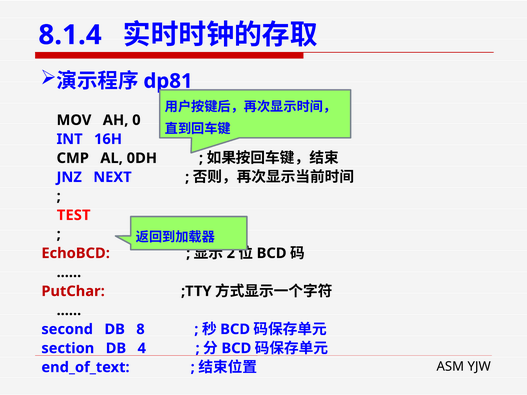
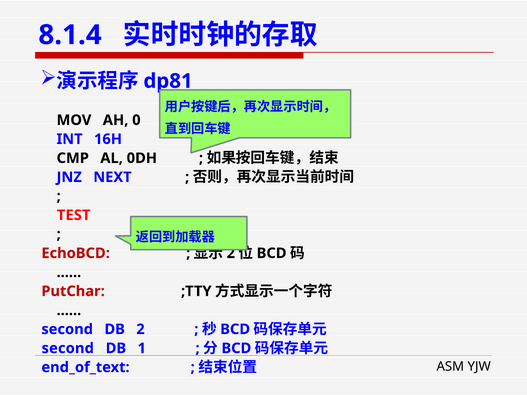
DB 8: 8 -> 2
section at (68, 348): section -> second
4: 4 -> 1
